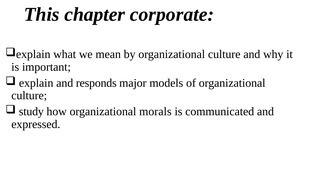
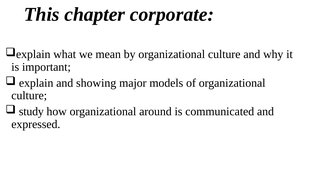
responds: responds -> showing
morals: morals -> around
